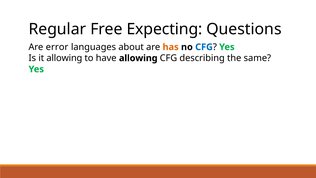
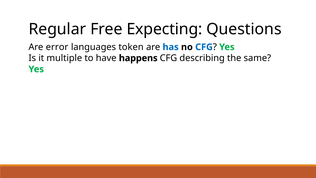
about: about -> token
has colour: orange -> blue
it allowing: allowing -> multiple
have allowing: allowing -> happens
